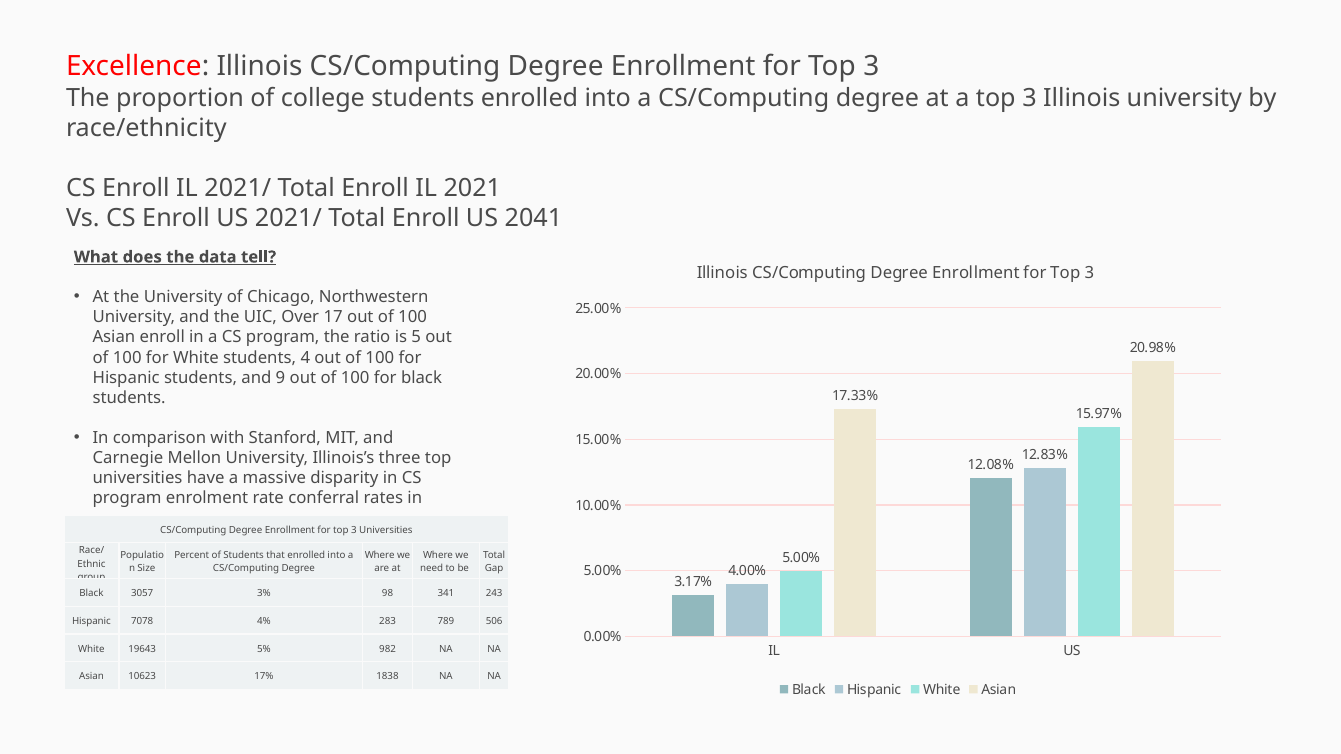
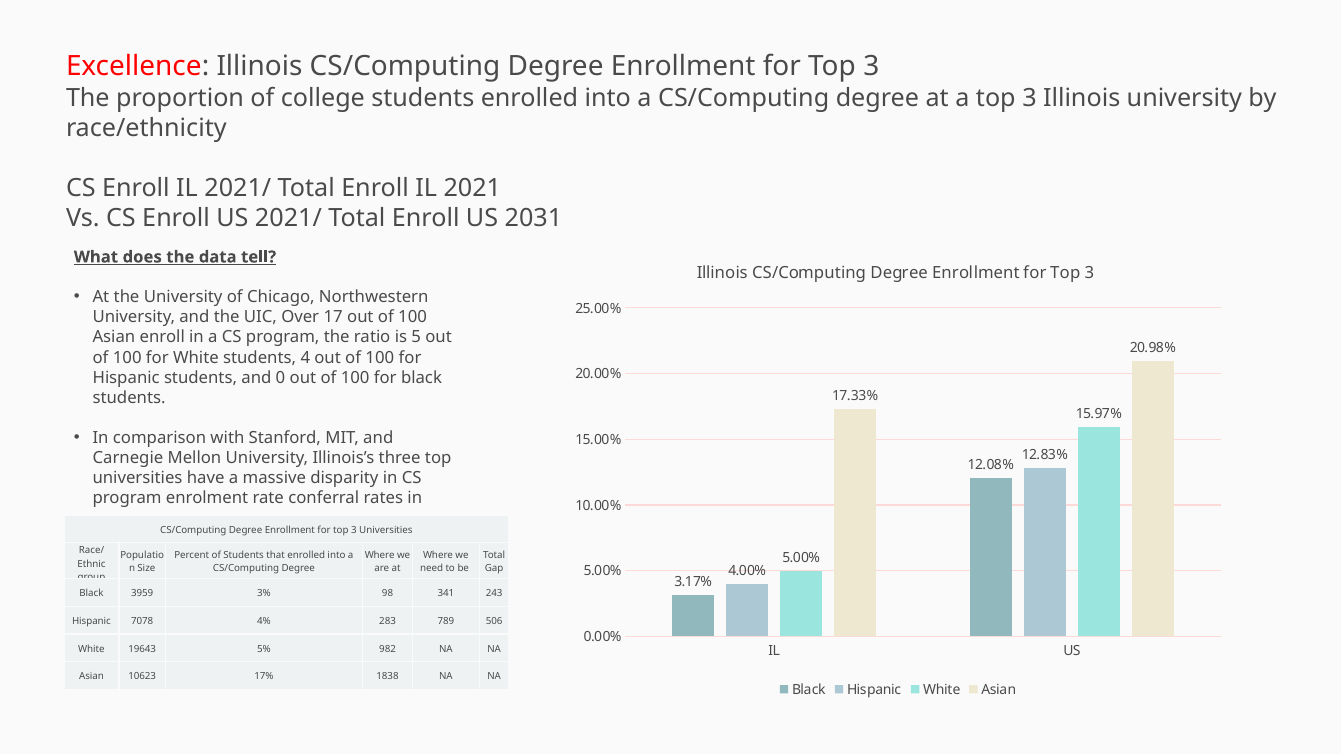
2041: 2041 -> 2031
9: 9 -> 0
3057: 3057 -> 3959
